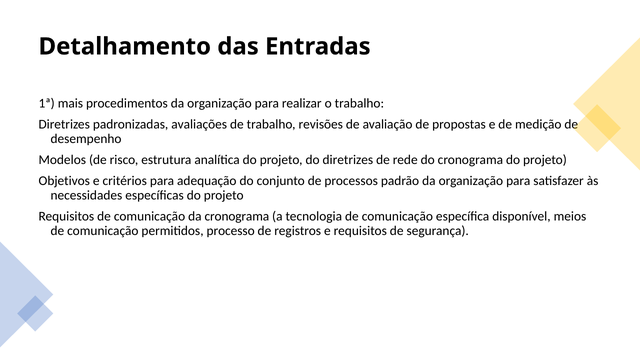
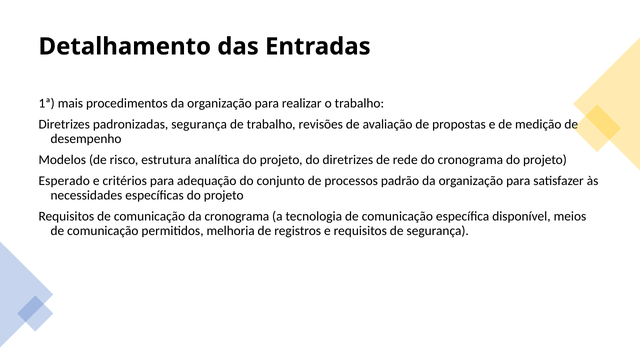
padronizadas avaliações: avaliações -> segurança
Objetivos: Objetivos -> Esperado
processo: processo -> melhoria
